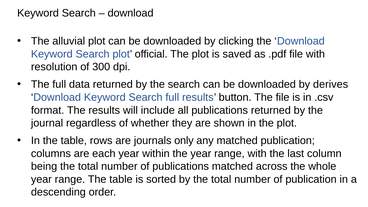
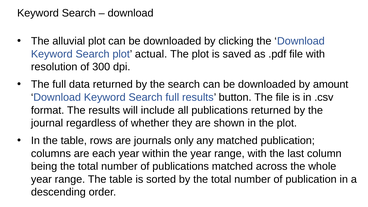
official: official -> actual
derives: derives -> amount
